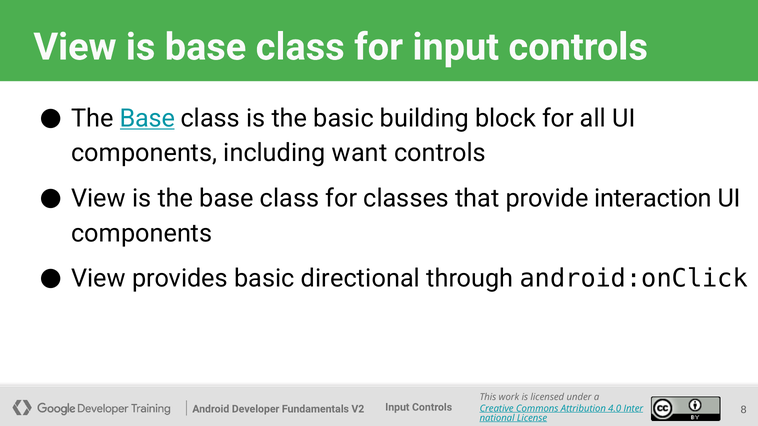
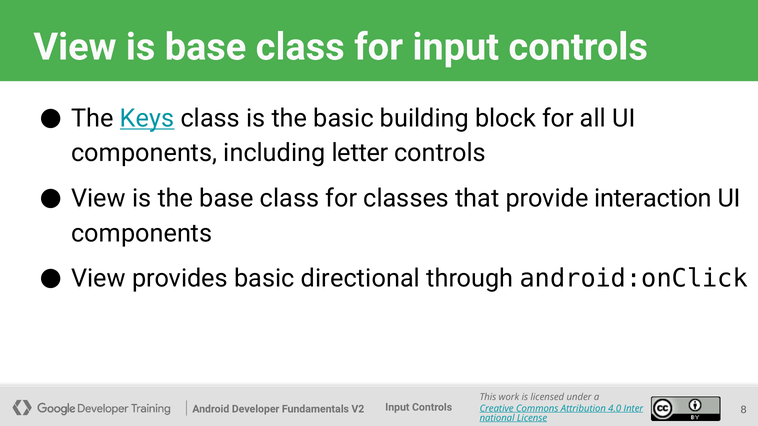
Base at (147, 118): Base -> Keys
want: want -> letter
